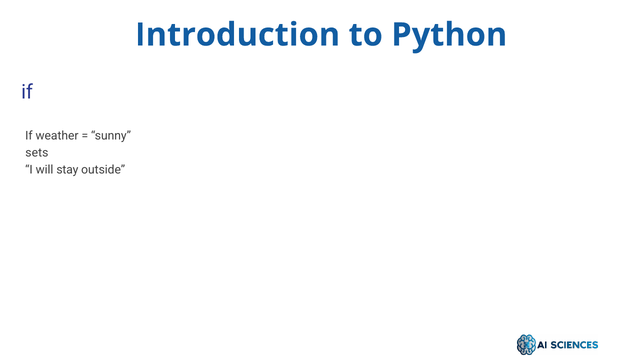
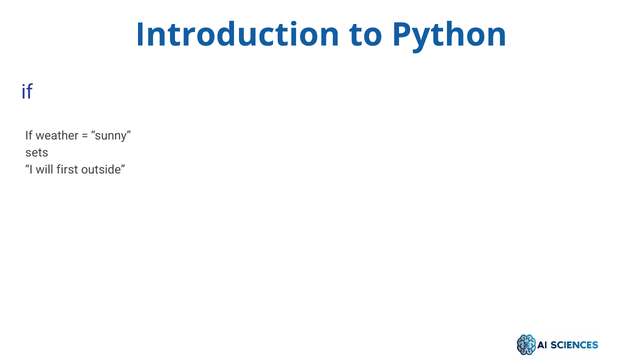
stay: stay -> first
